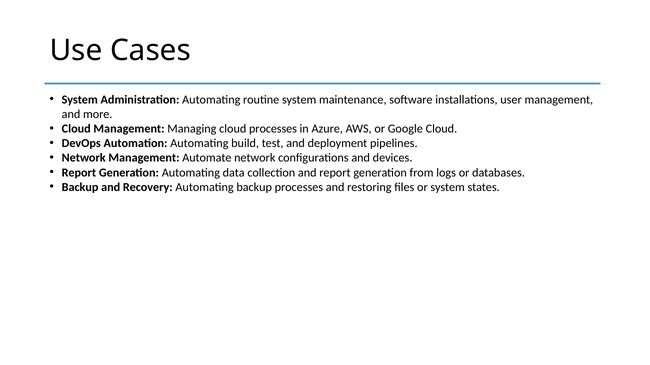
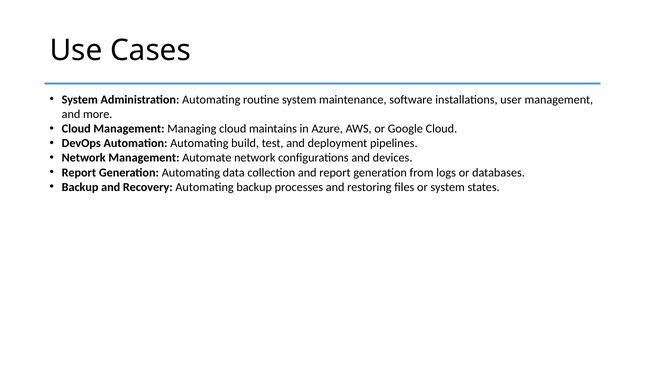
cloud processes: processes -> maintains
